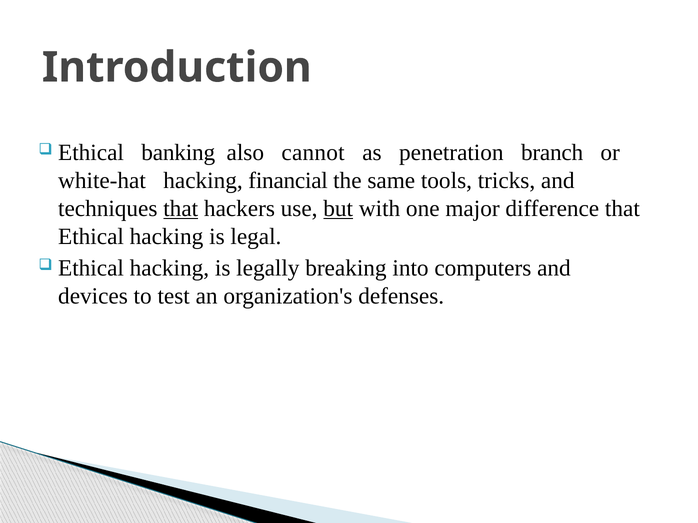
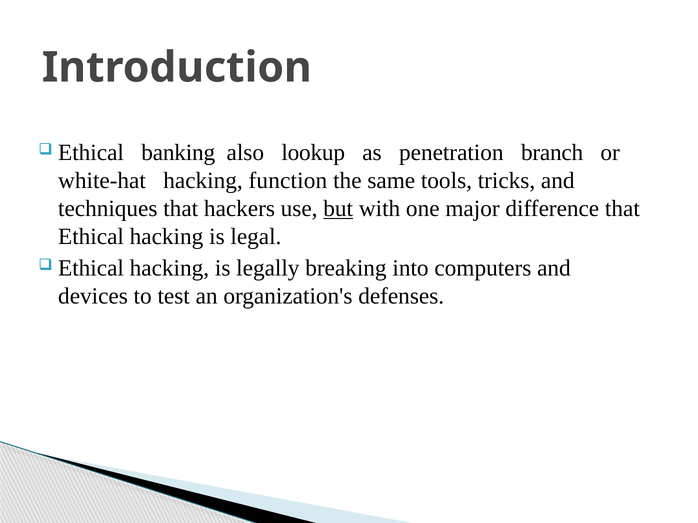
cannot: cannot -> lookup
financial: financial -> function
that at (181, 209) underline: present -> none
